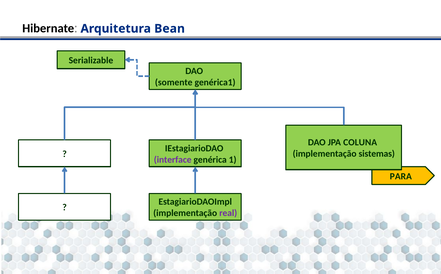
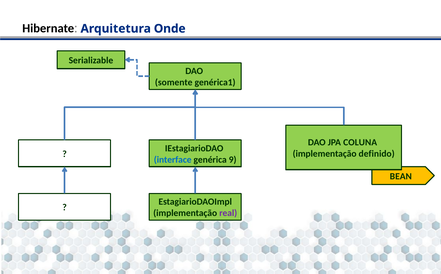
Bean: Bean -> Onde
sistemas: sistemas -> definido
interface colour: purple -> blue
1: 1 -> 9
PARA: PARA -> BEAN
